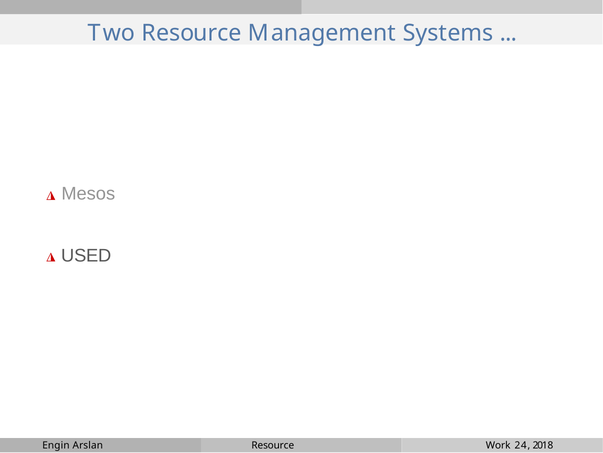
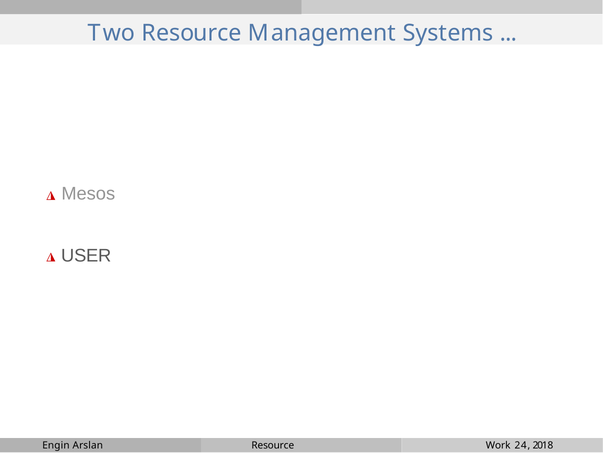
USED: USED -> USER
